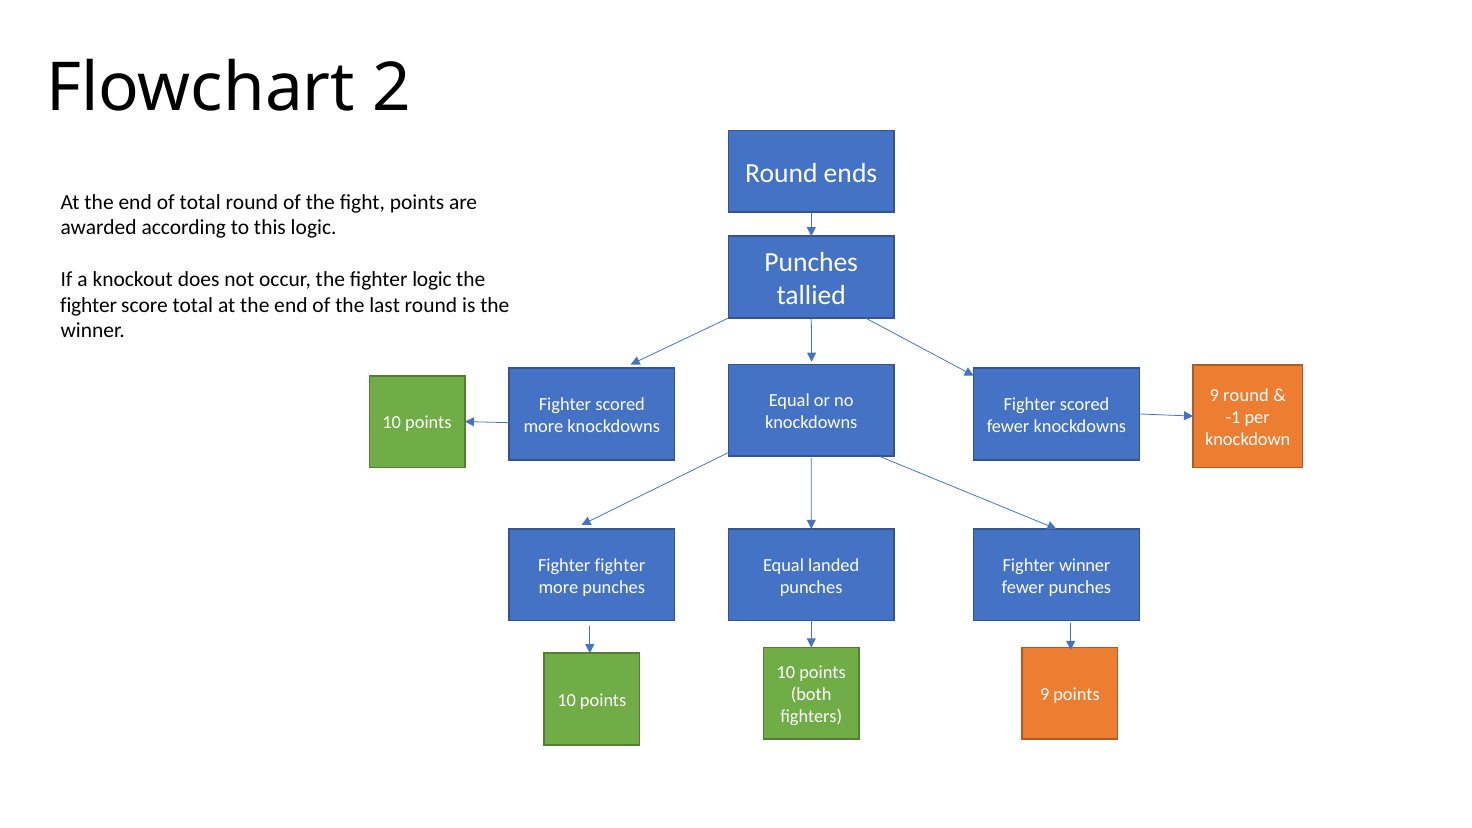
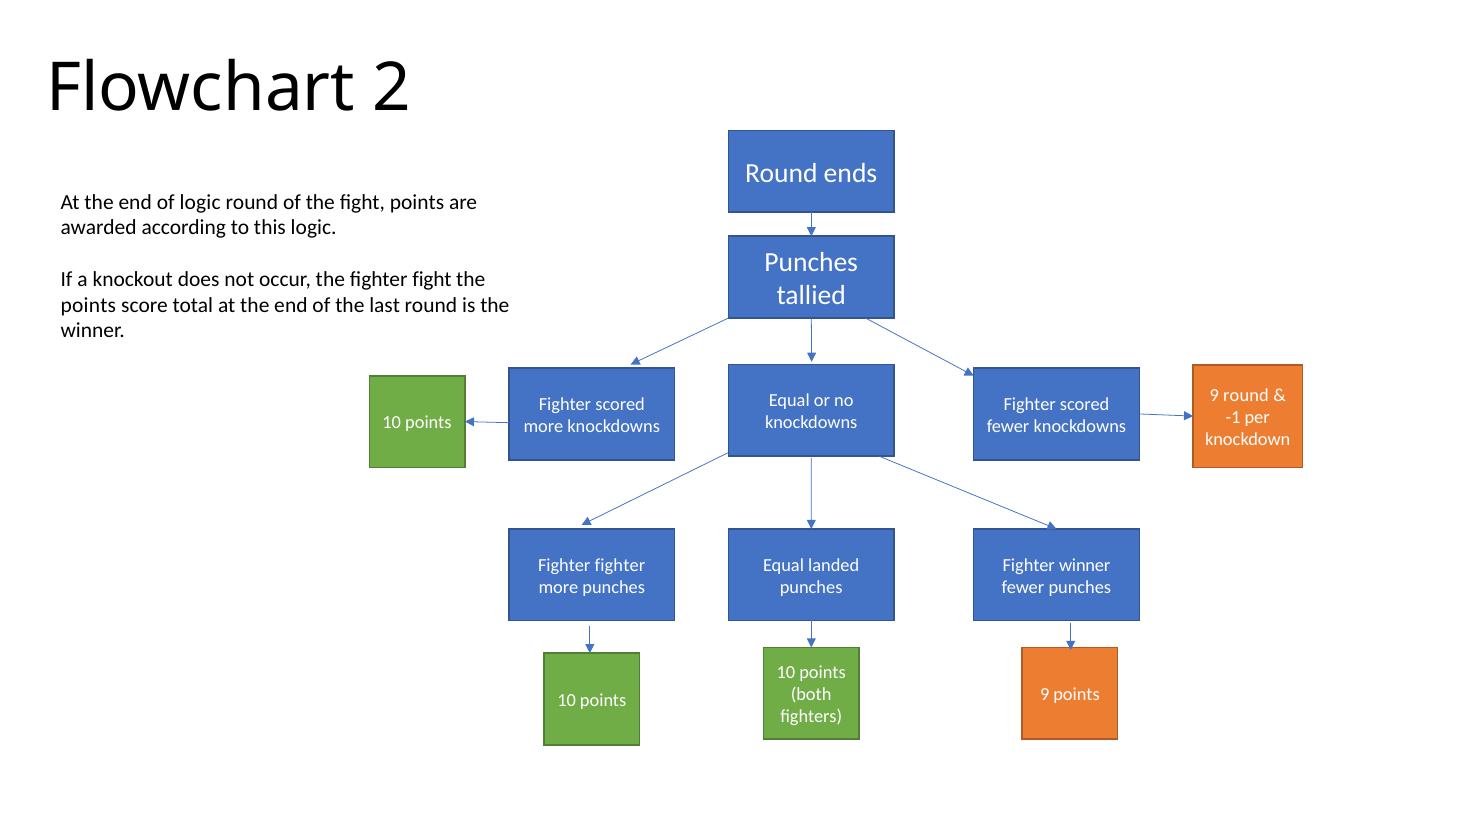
of total: total -> logic
fighter logic: logic -> fight
fighter at (89, 305): fighter -> points
